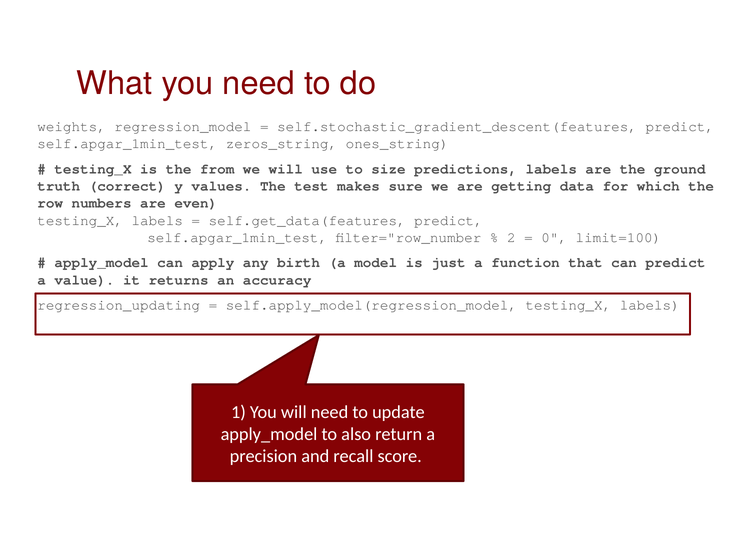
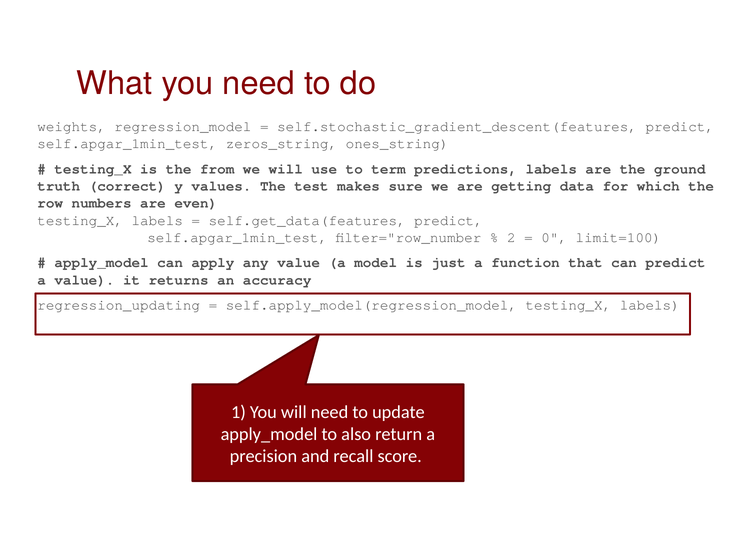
size: size -> term
any birth: birth -> value
